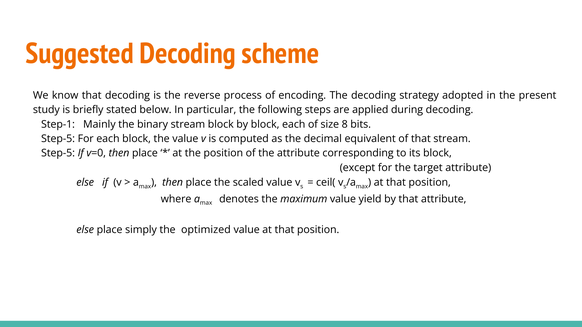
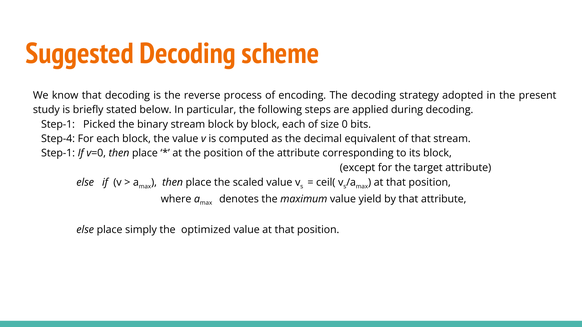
Mainly: Mainly -> Picked
8: 8 -> 0
Step-5 at (58, 139): Step-5 -> Step-4
Step-5 at (58, 153): Step-5 -> Step-1
